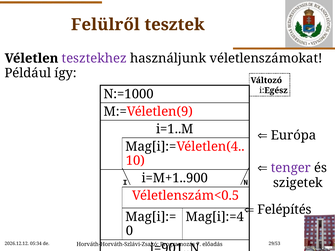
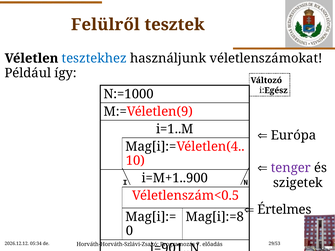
tesztekhez colour: purple -> blue
Felépítés: Felépítés -> Értelmes
Mag[i]:=4: Mag[i]:=4 -> Mag[i]:=8
